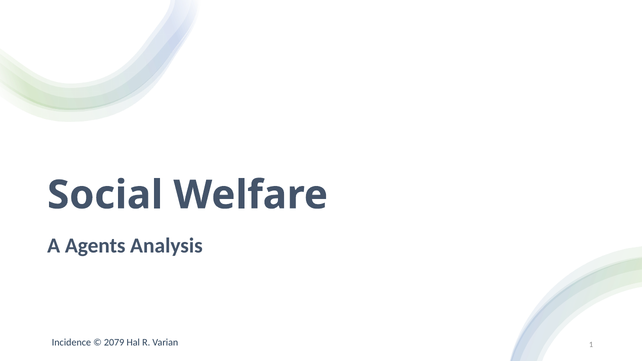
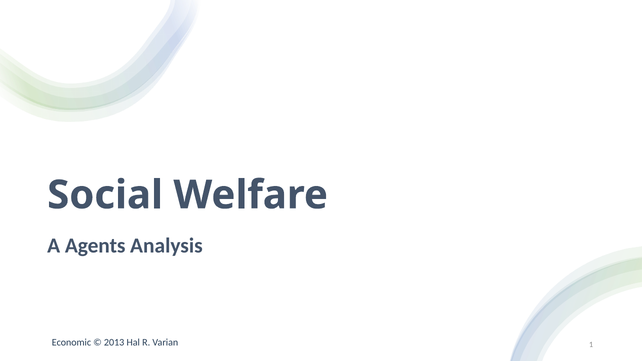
Incidence: Incidence -> Economic
2079: 2079 -> 2013
